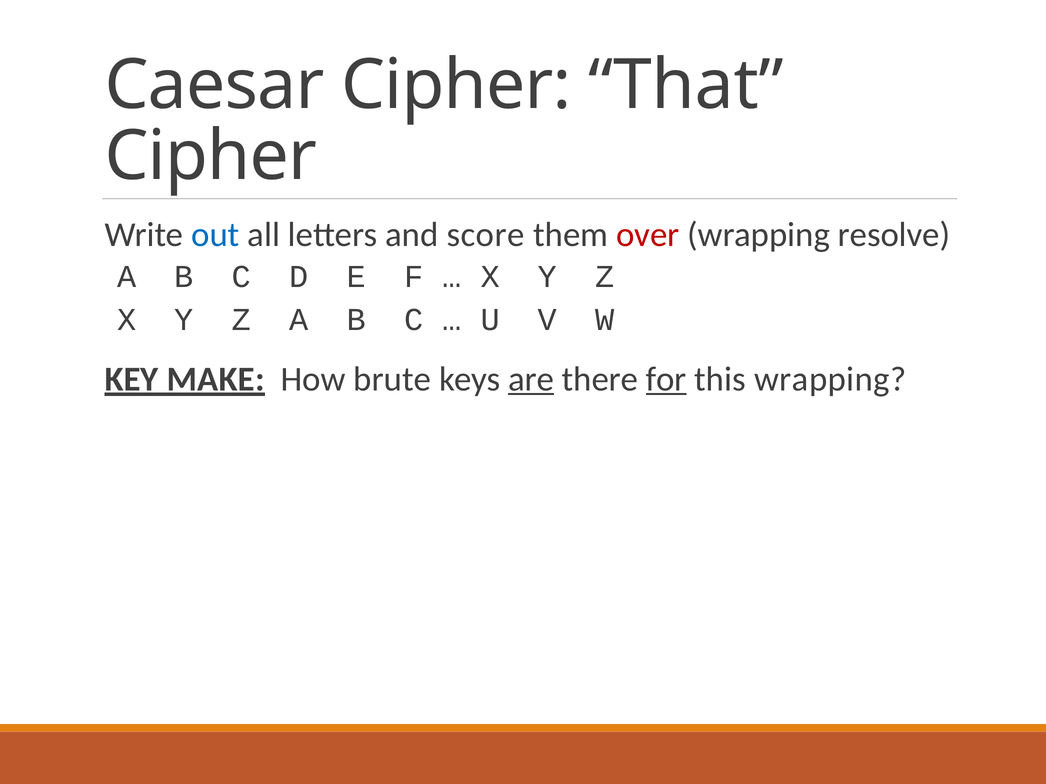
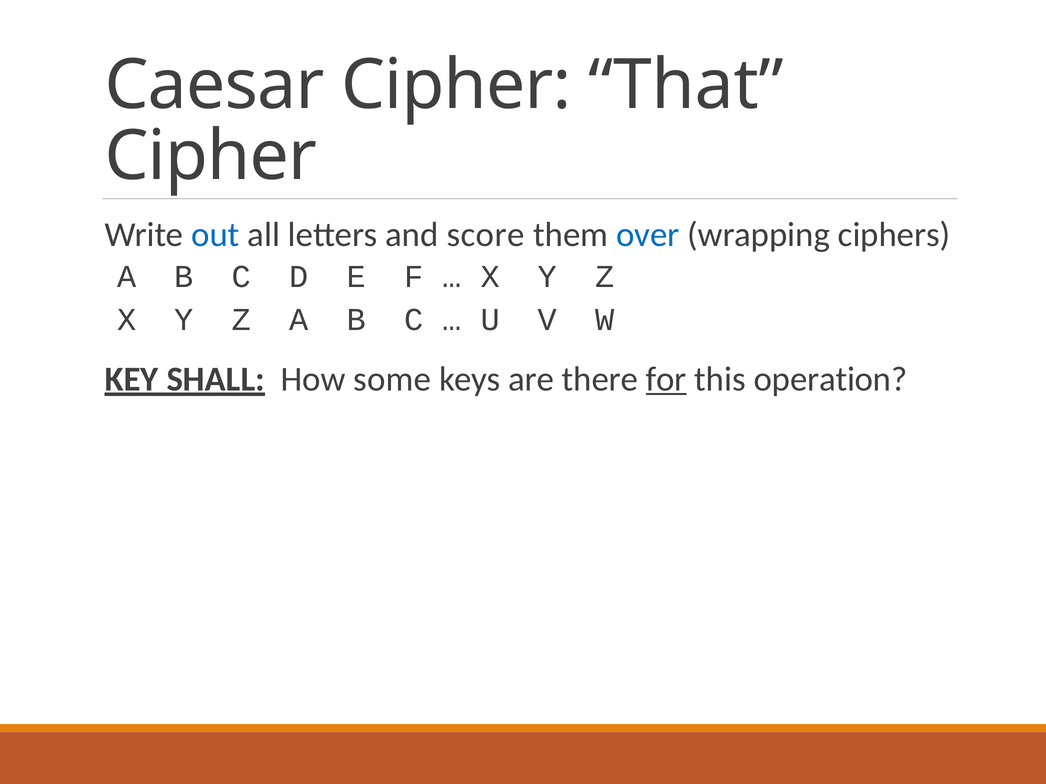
over colour: red -> blue
resolve: resolve -> ciphers
MAKE: MAKE -> SHALL
brute: brute -> some
are underline: present -> none
this wrapping: wrapping -> operation
